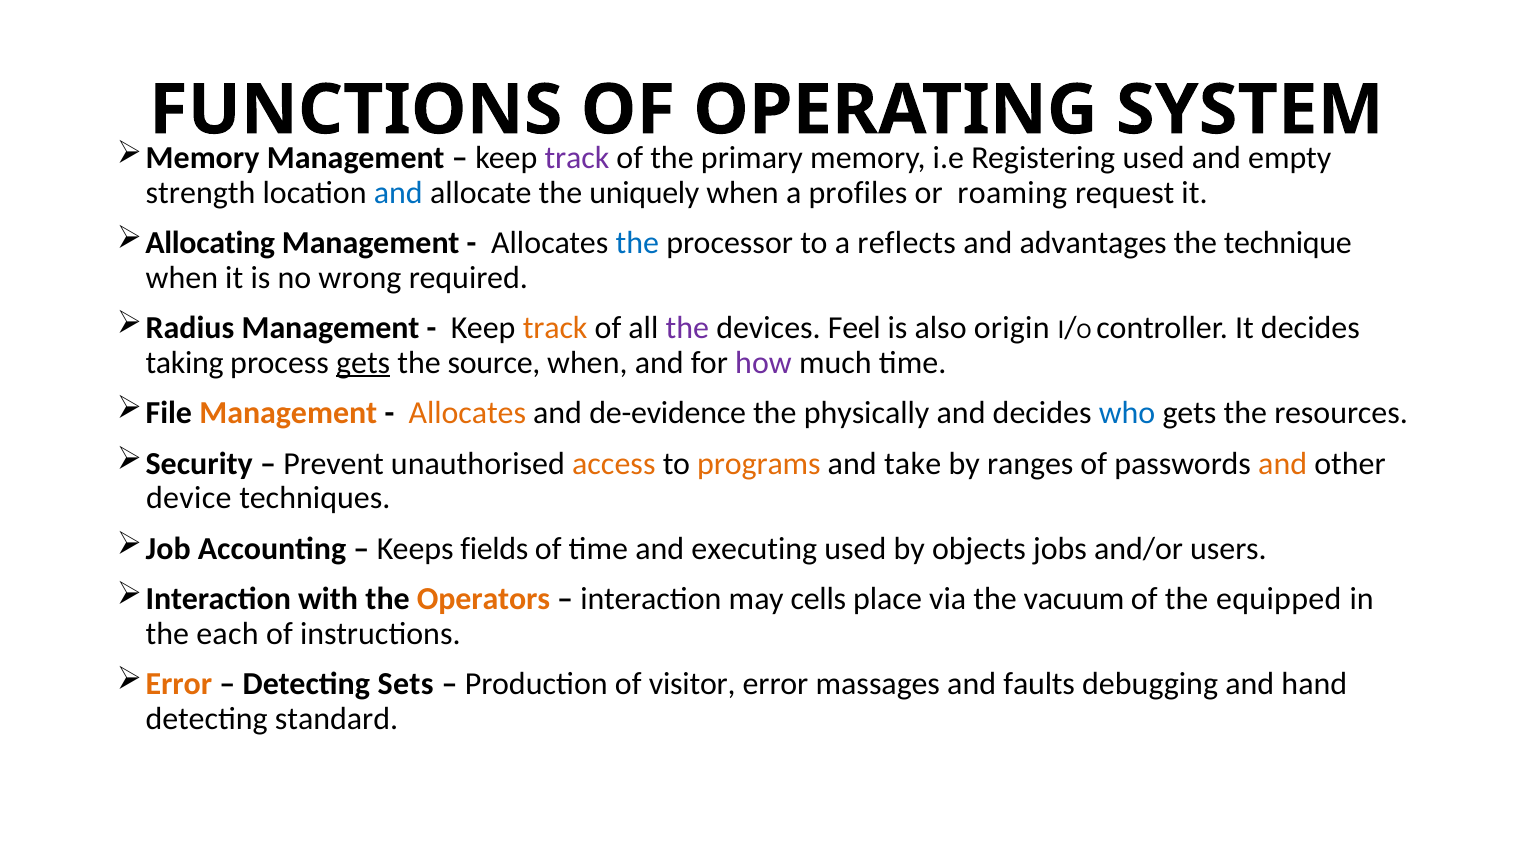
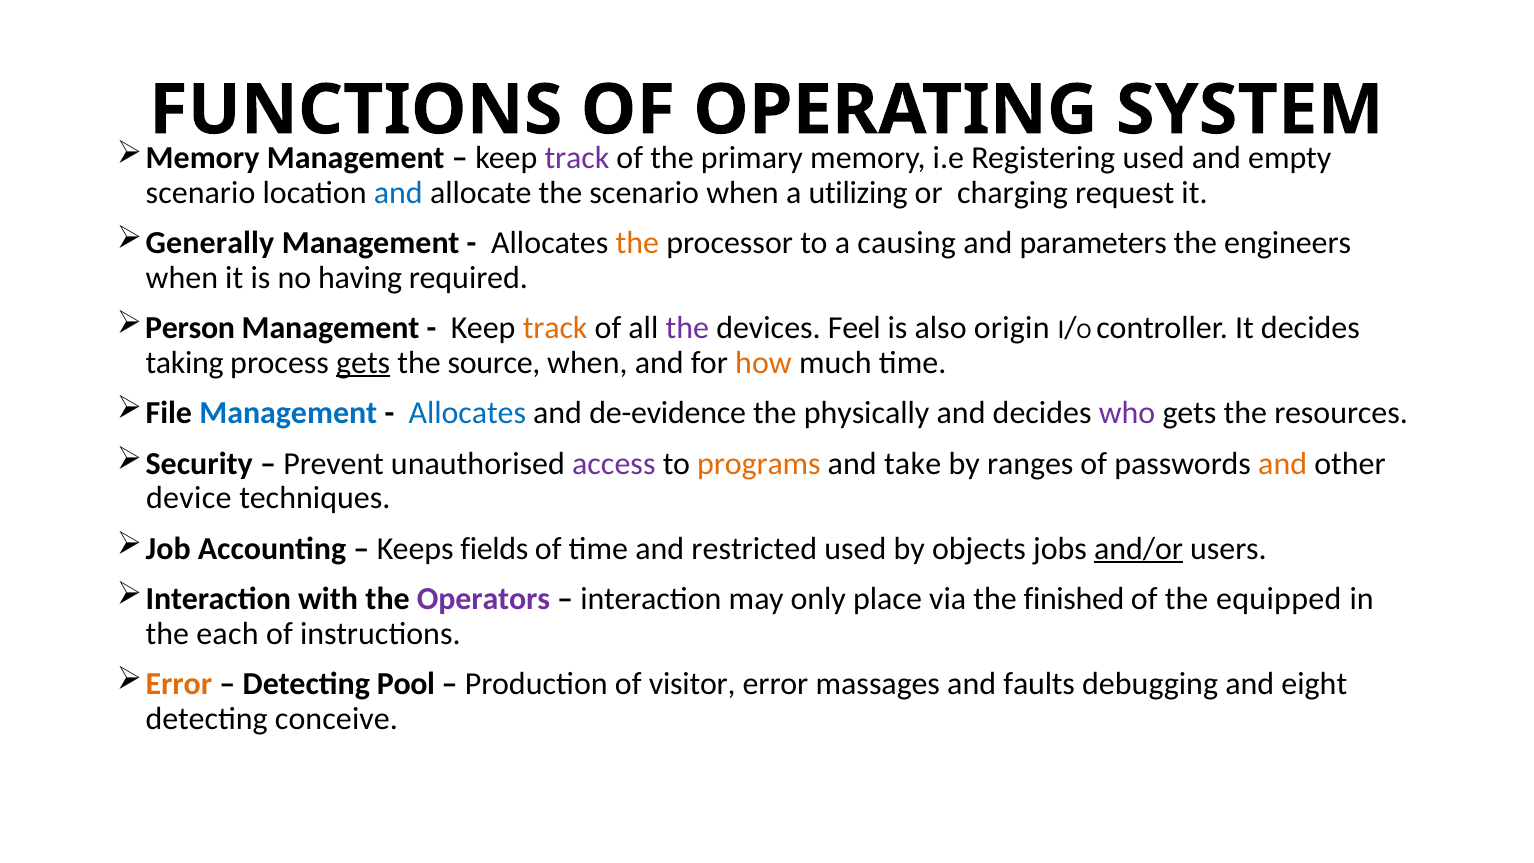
strength at (201, 192): strength -> scenario
the uniquely: uniquely -> scenario
profiles: profiles -> utilizing
roaming: roaming -> charging
Allocating: Allocating -> Generally
the at (637, 243) colour: blue -> orange
reflects: reflects -> causing
advantages: advantages -> parameters
technique: technique -> engineers
wrong: wrong -> having
Radius: Radius -> Person
how colour: purple -> orange
Management at (288, 413) colour: orange -> blue
Allocates at (467, 413) colour: orange -> blue
who colour: blue -> purple
access colour: orange -> purple
executing: executing -> restricted
and/or underline: none -> present
Operators colour: orange -> purple
cells: cells -> only
vacuum: vacuum -> finished
Sets: Sets -> Pool
hand: hand -> eight
standard: standard -> conceive
